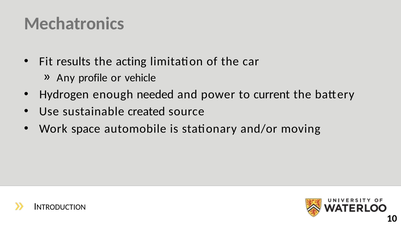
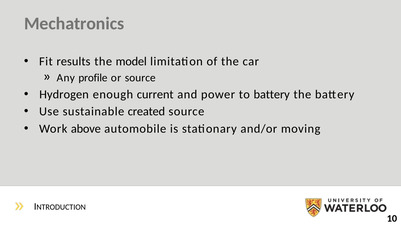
acting: acting -> model
or vehicle: vehicle -> source
needed: needed -> current
to current: current -> battery
space: space -> above
